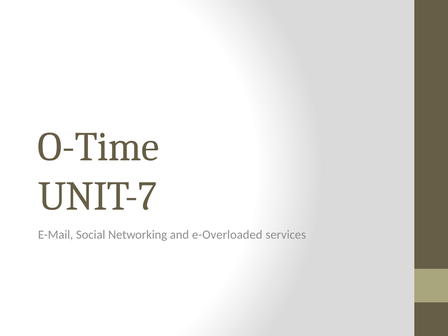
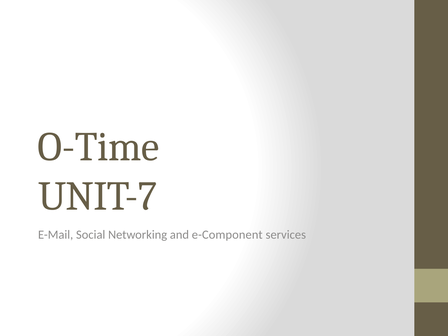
e-Overloaded: e-Overloaded -> e-Component
